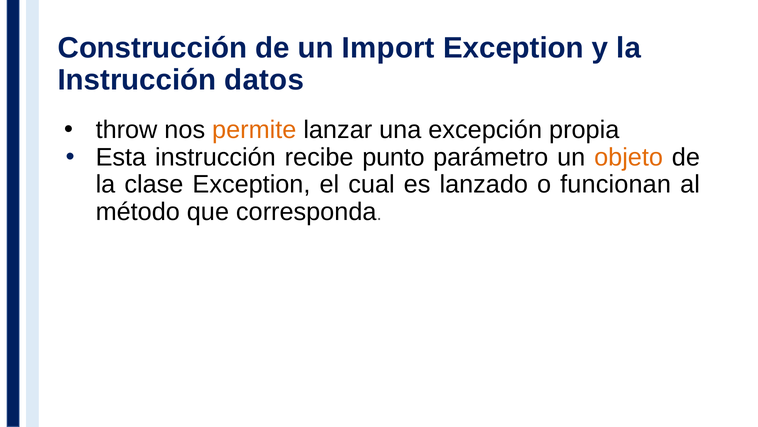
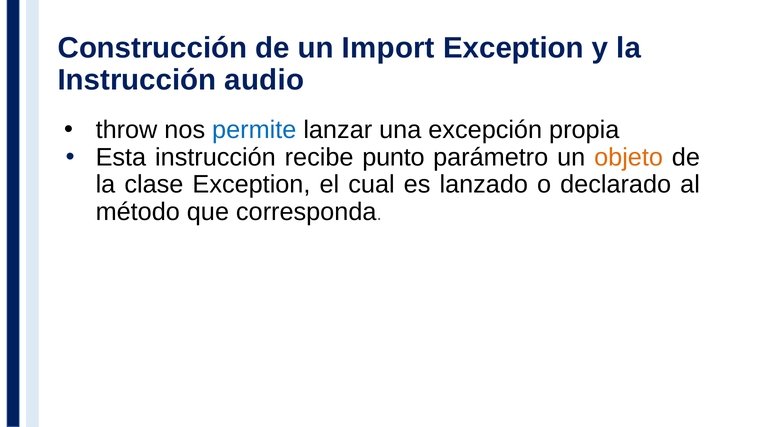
datos: datos -> audio
permite colour: orange -> blue
funcionan: funcionan -> declarado
